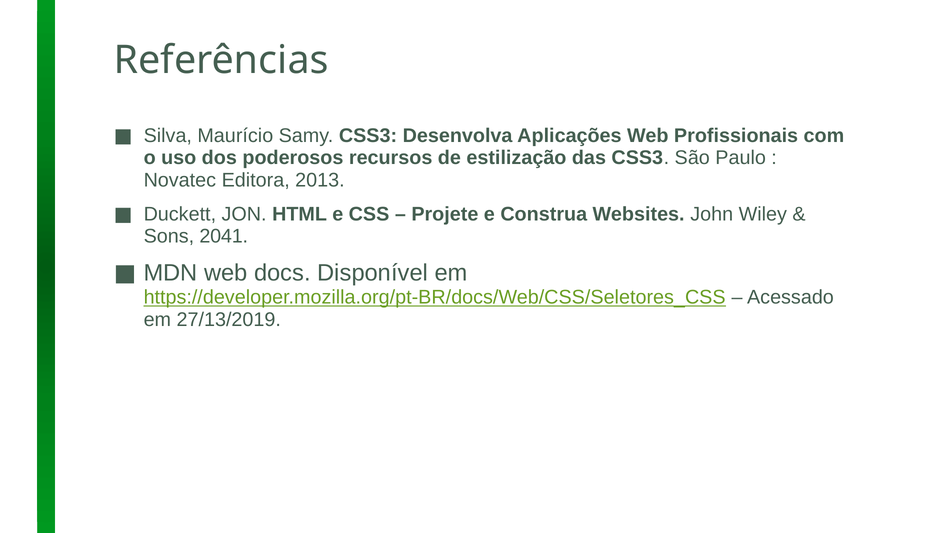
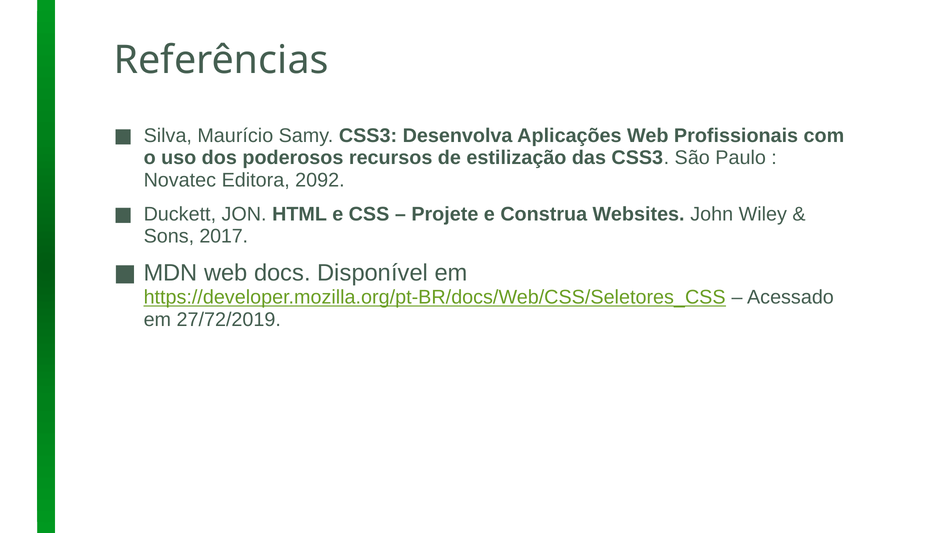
2013: 2013 -> 2092
2041: 2041 -> 2017
27/13/2019: 27/13/2019 -> 27/72/2019
